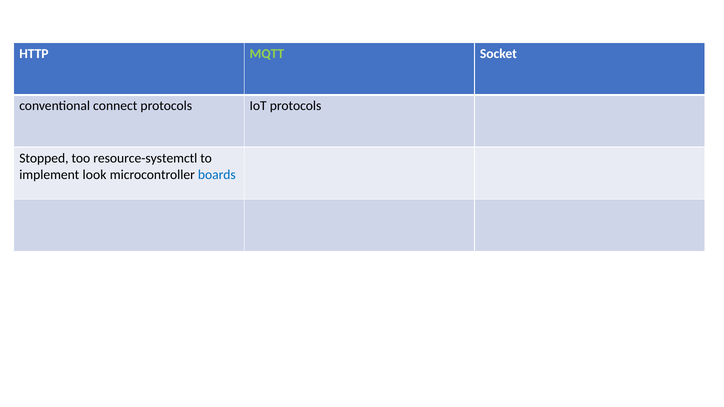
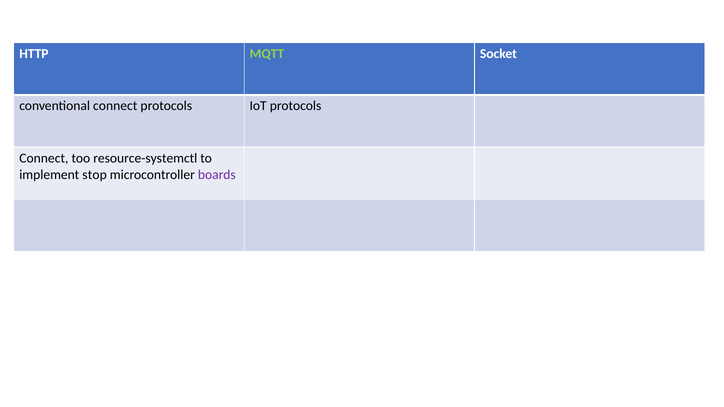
Stopped at (44, 158): Stopped -> Connect
look: look -> stop
boards colour: blue -> purple
